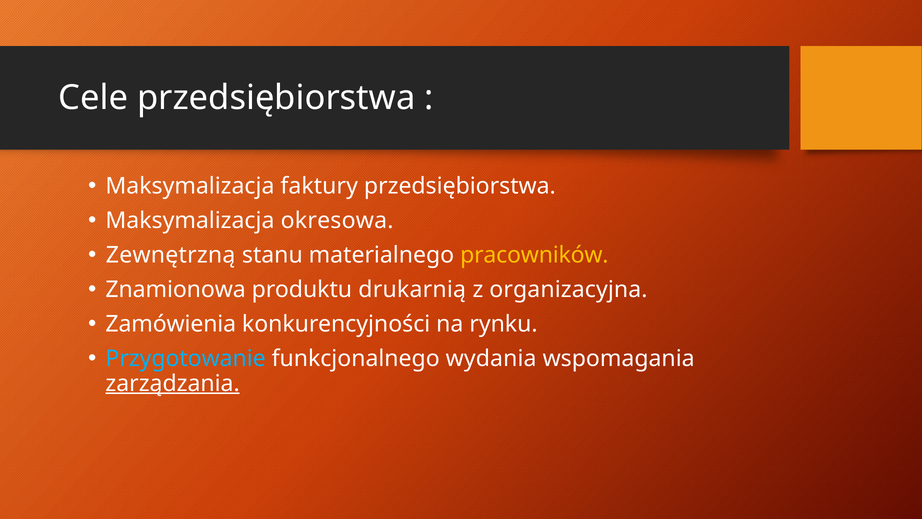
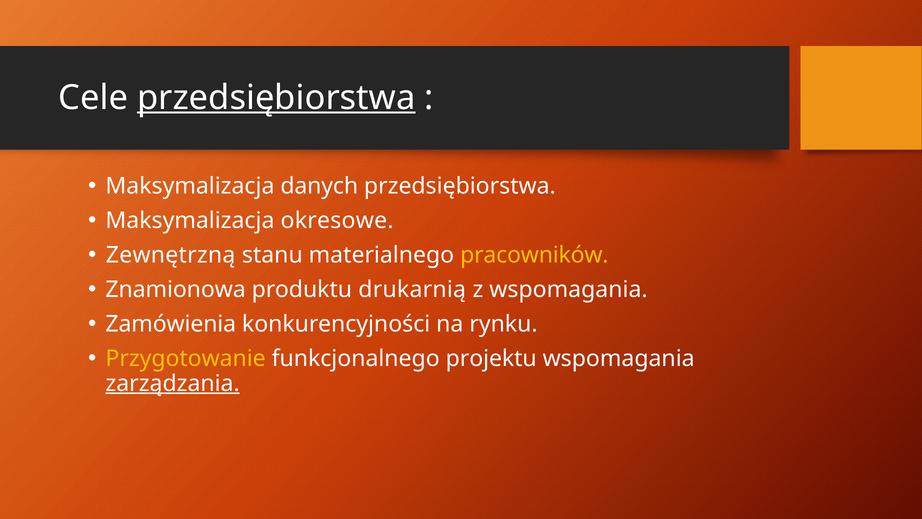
przedsiębiorstwa at (276, 98) underline: none -> present
faktury: faktury -> danych
okresowa: okresowa -> okresowe
z organizacyjna: organizacyjna -> wspomagania
Przygotowanie colour: light blue -> yellow
wydania: wydania -> projektu
